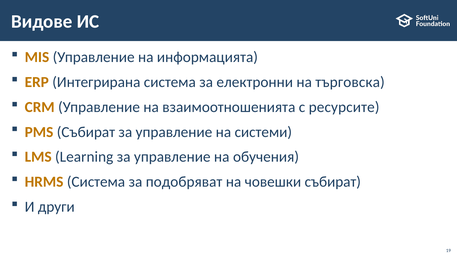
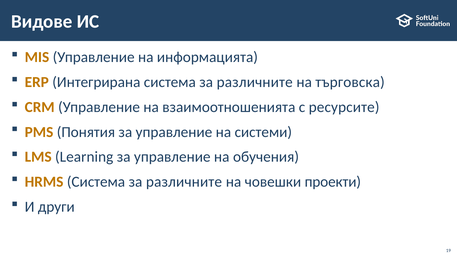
Интегрирана система за електронни: електронни -> различните
PMS Събират: Събират -> Понятия
HRMS Система за подобряват: подобряват -> различните
човешки събират: събират -> проекти
